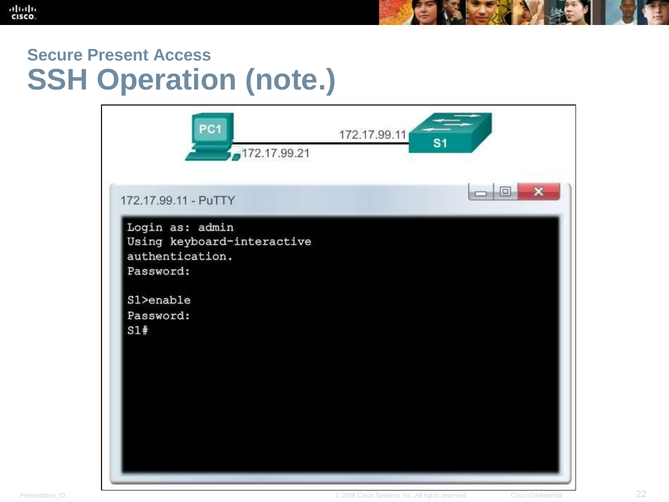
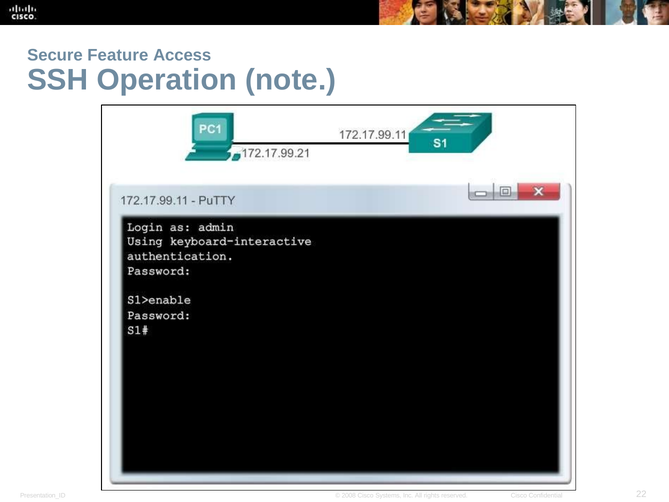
Present: Present -> Feature
